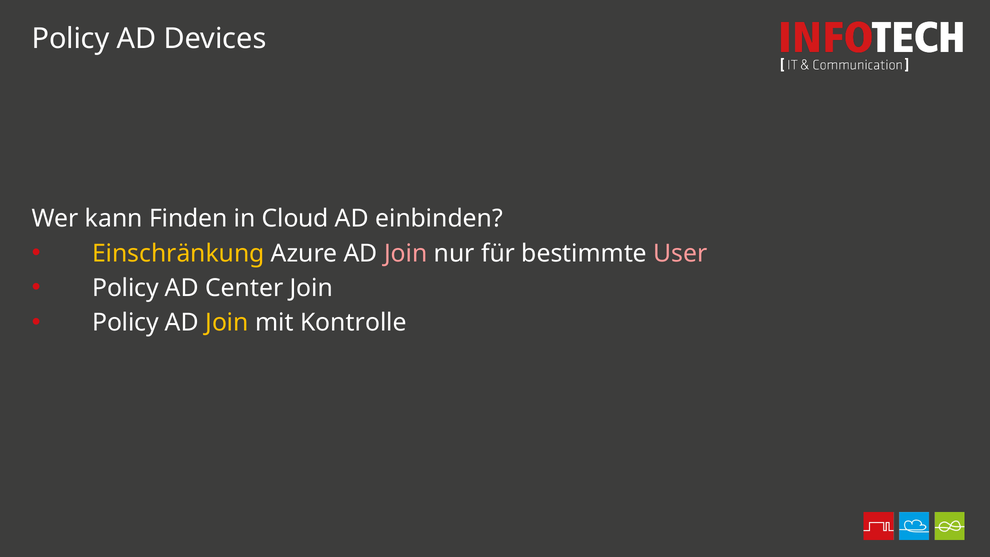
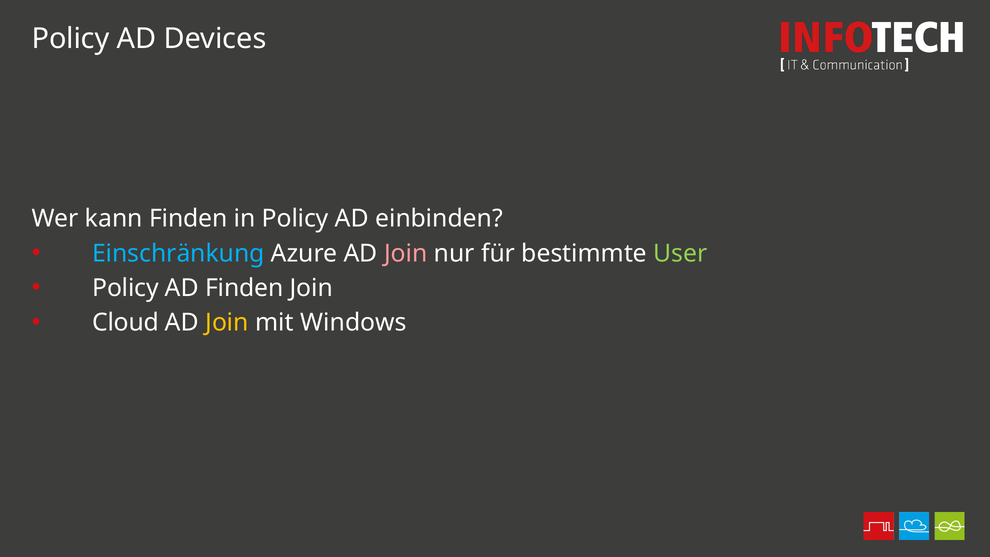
in Cloud: Cloud -> Policy
Einschränkung colour: yellow -> light blue
User colour: pink -> light green
AD Center: Center -> Finden
Policy at (125, 323): Policy -> Cloud
Kontrolle: Kontrolle -> Windows
